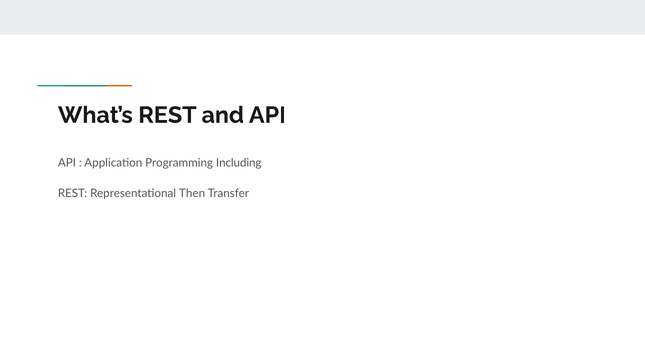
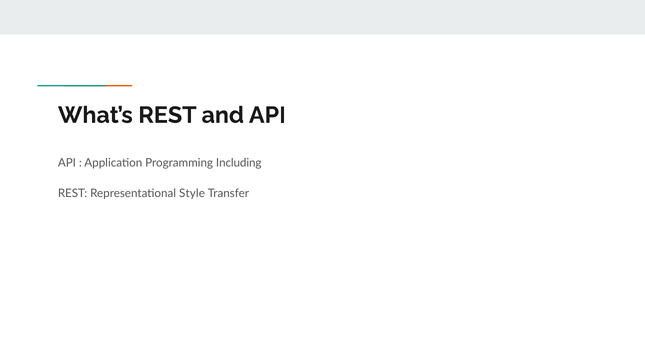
Then: Then -> Style
